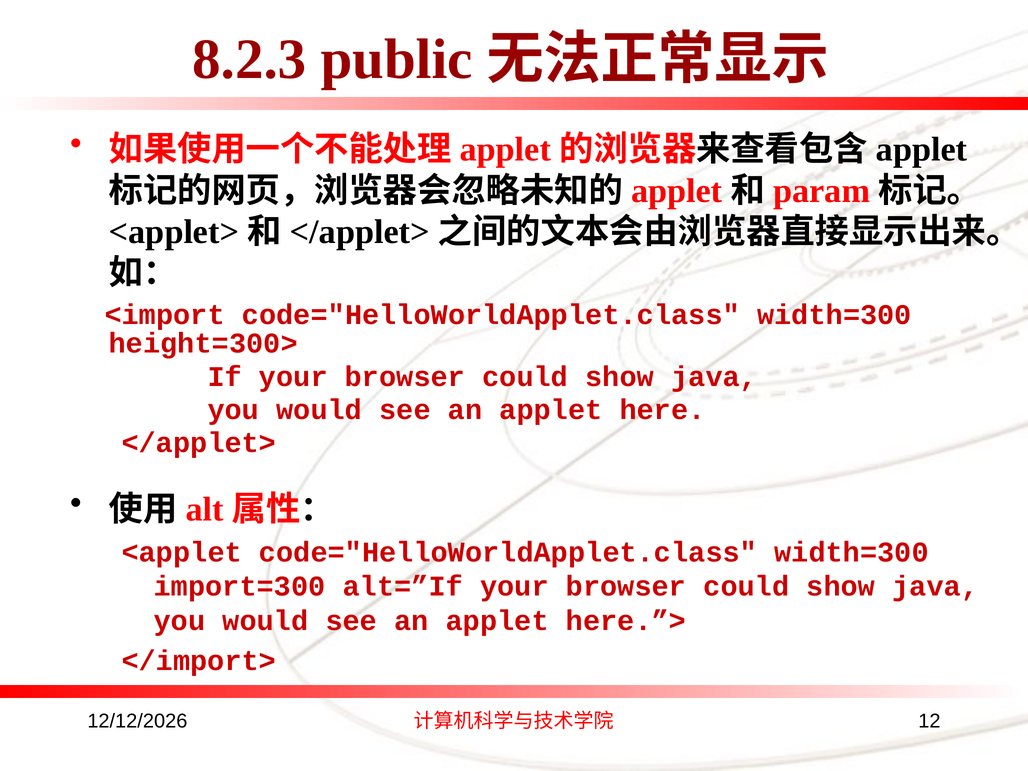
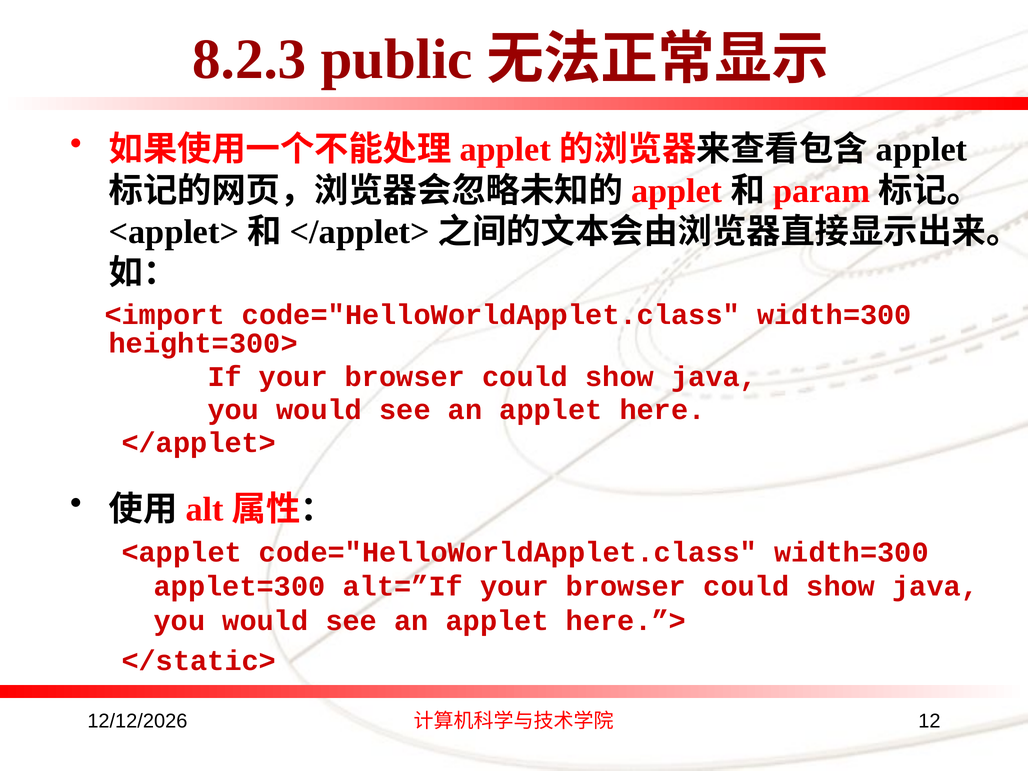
import=300: import=300 -> applet=300
</import>: </import> -> </static>
